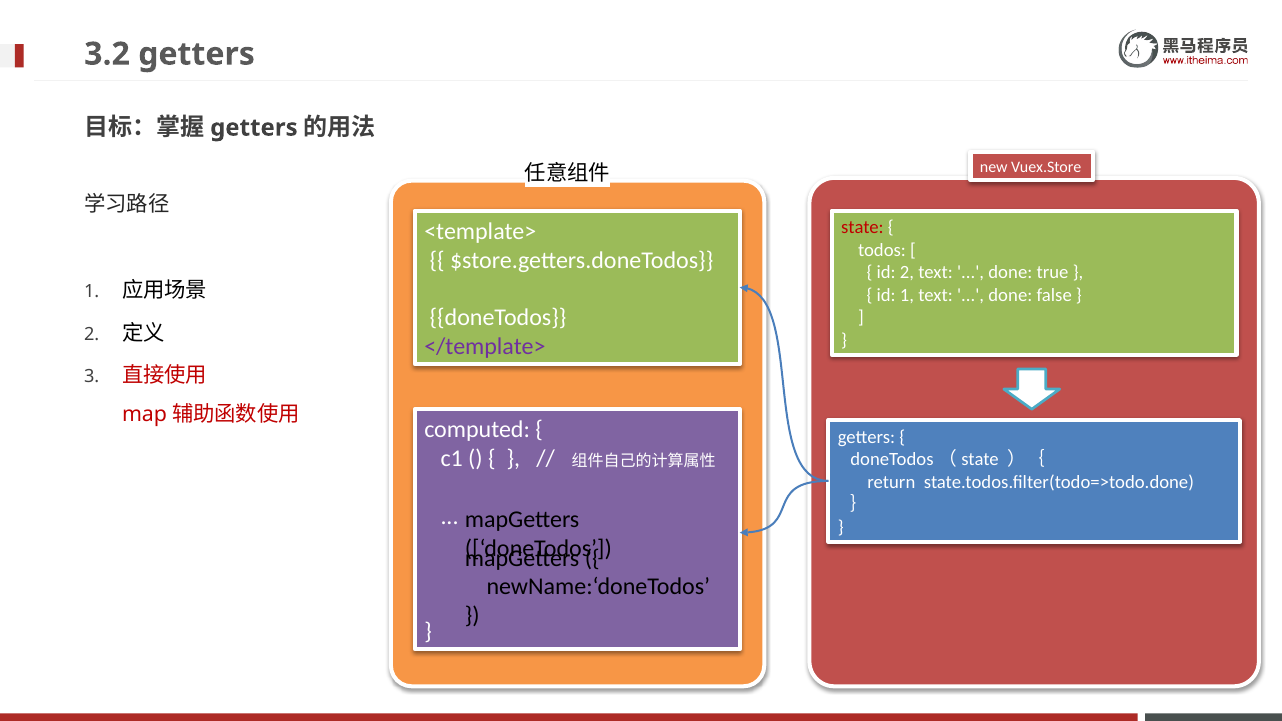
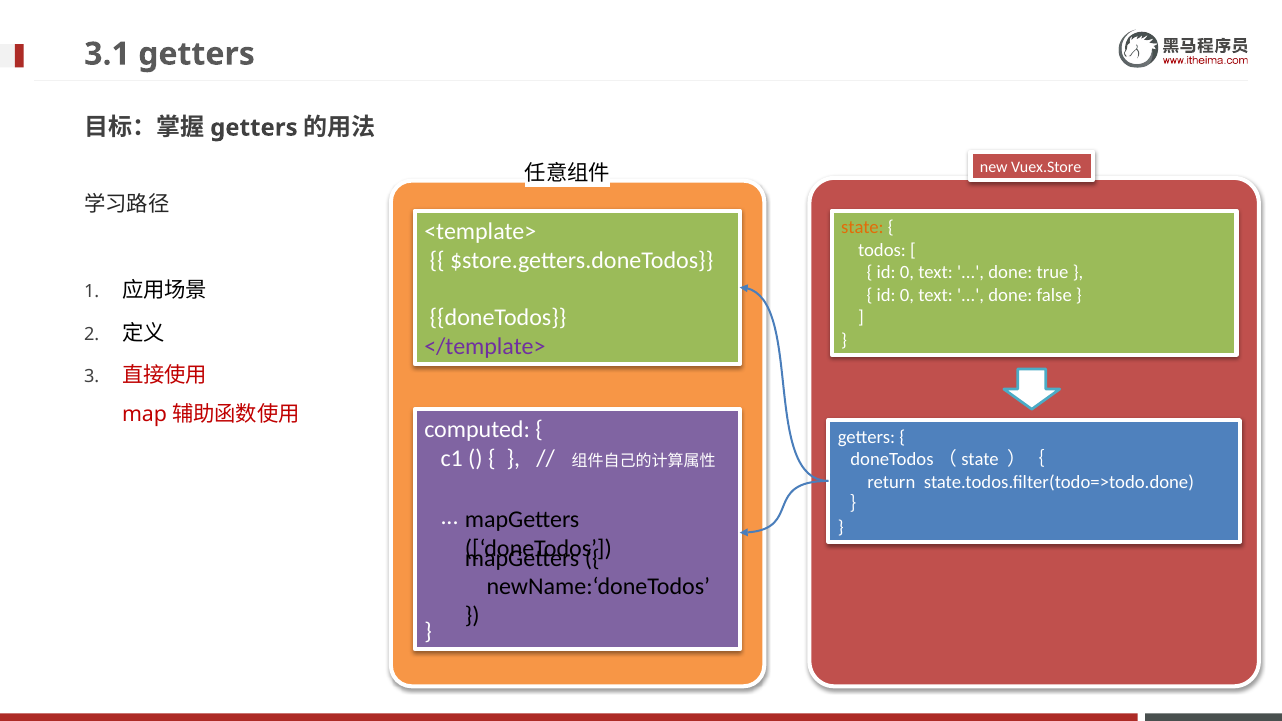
3.2: 3.2 -> 3.1
state colour: red -> orange
2 at (907, 273): 2 -> 0
1 at (907, 295): 1 -> 0
